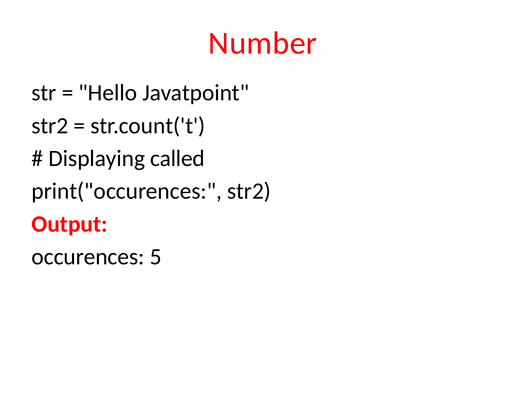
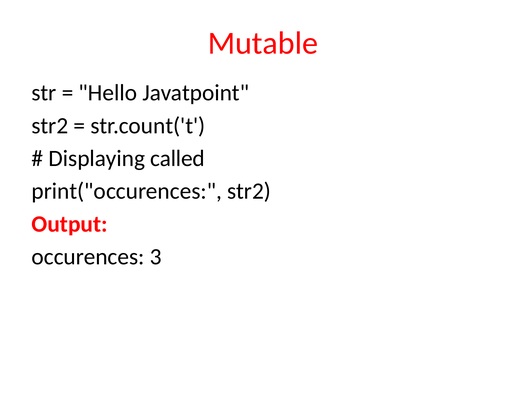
Number: Number -> Mutable
5: 5 -> 3
